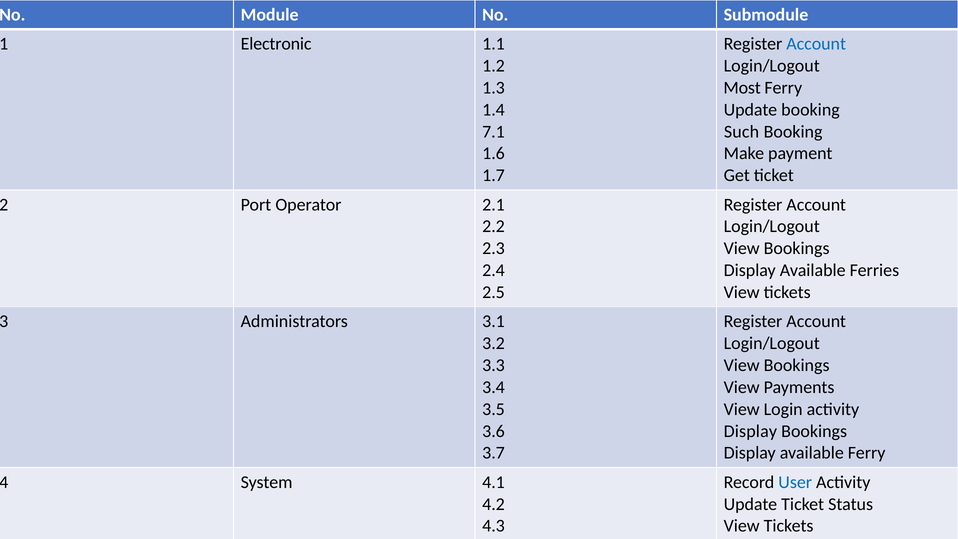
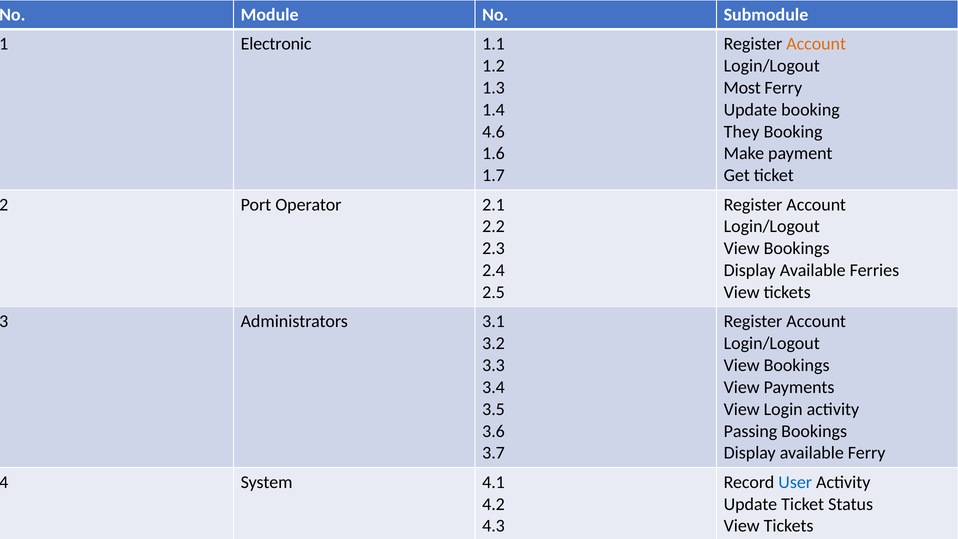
Account at (816, 44) colour: blue -> orange
7.1: 7.1 -> 4.6
Such: Such -> They
Display at (750, 431): Display -> Passing
